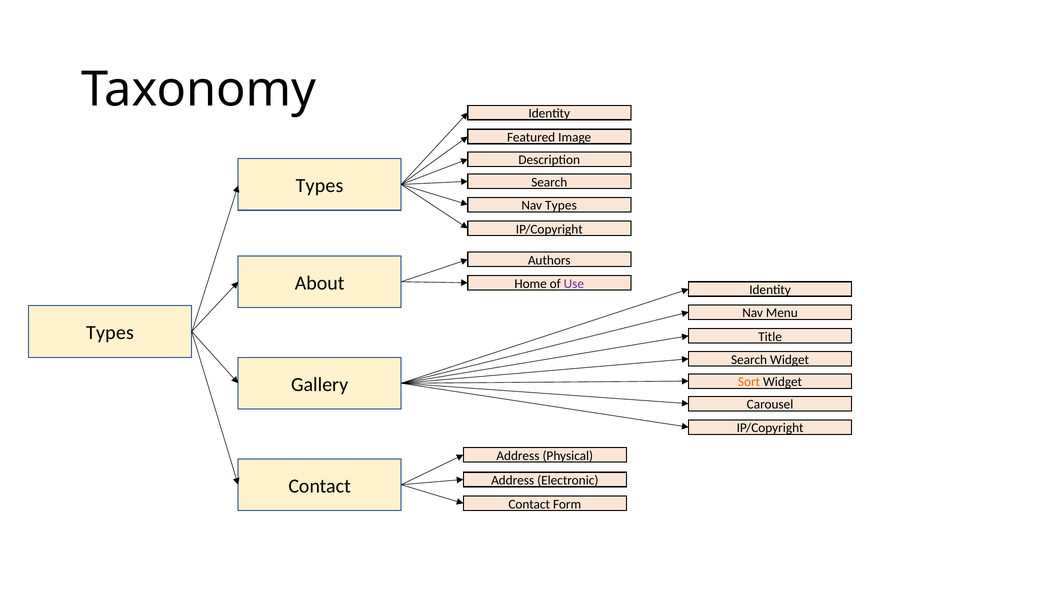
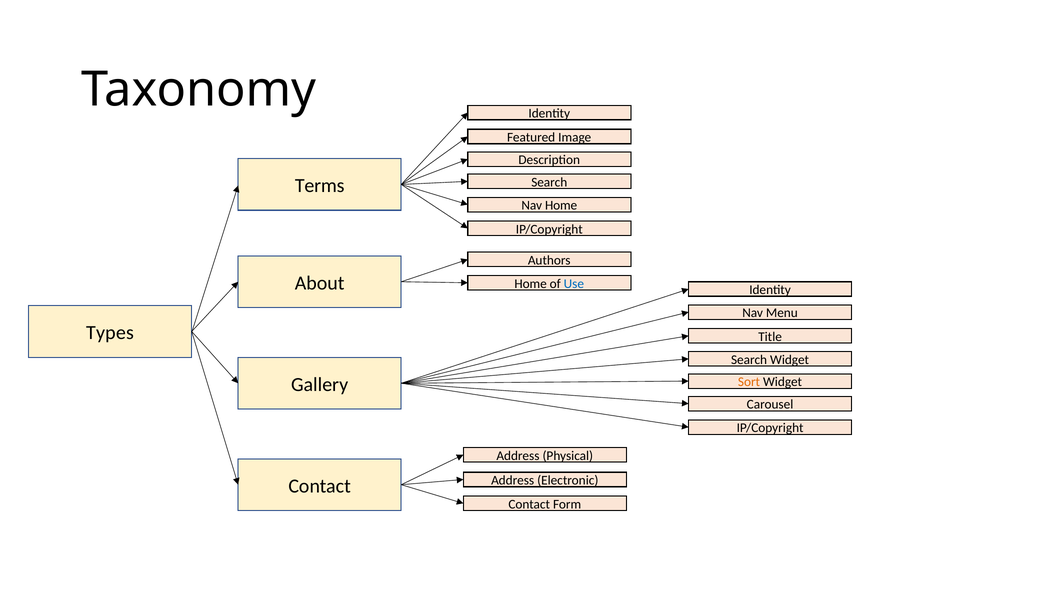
Types at (319, 186): Types -> Terms
Nav Types: Types -> Home
Use colour: purple -> blue
